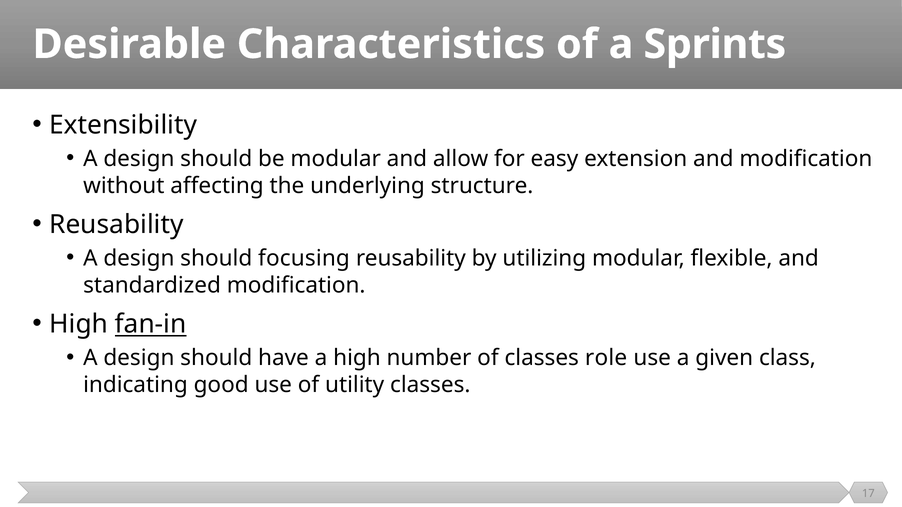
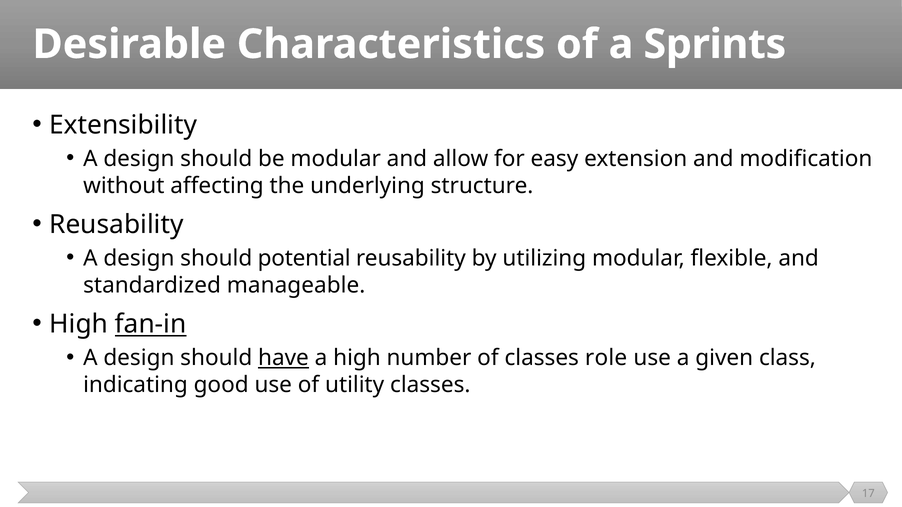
focusing: focusing -> potential
standardized modification: modification -> manageable
have underline: none -> present
